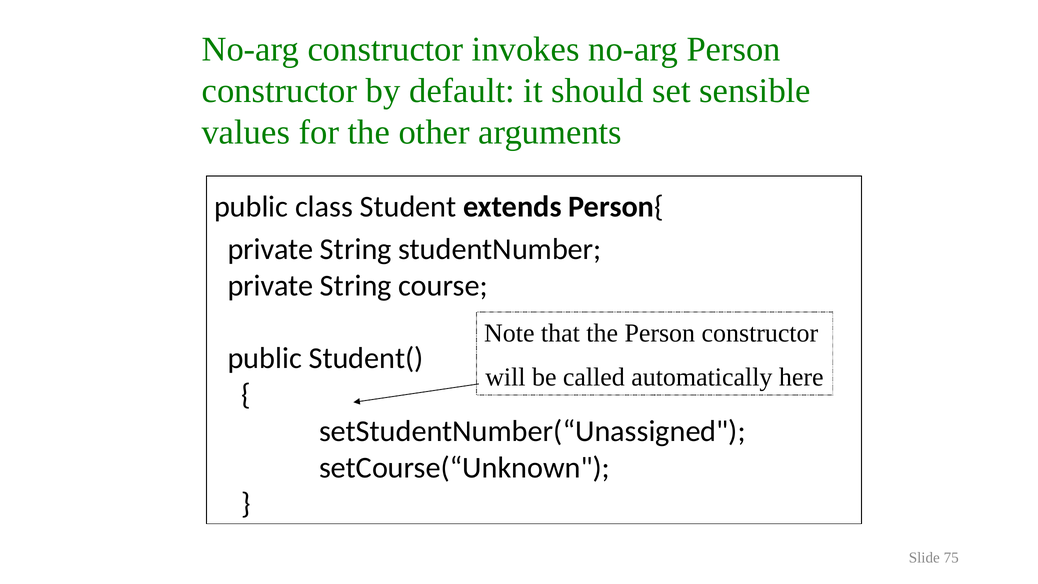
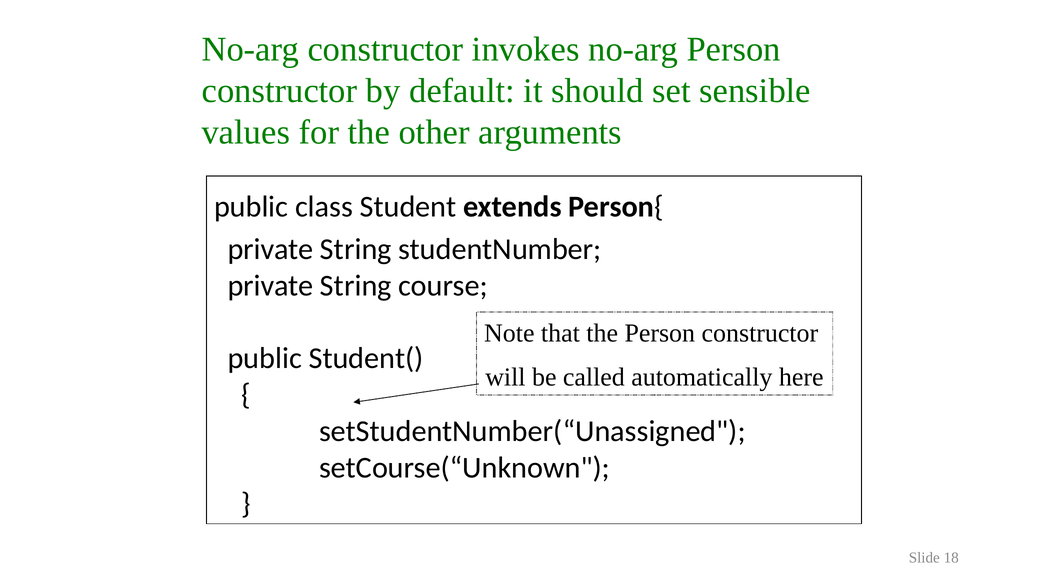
75: 75 -> 18
